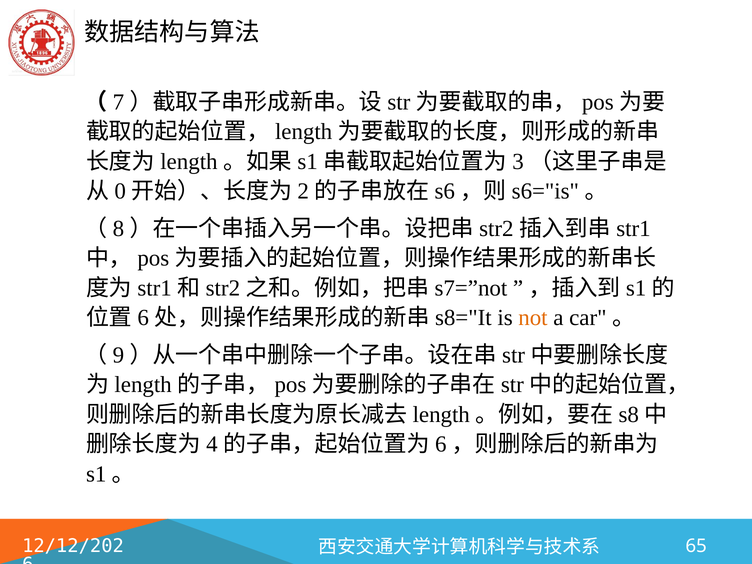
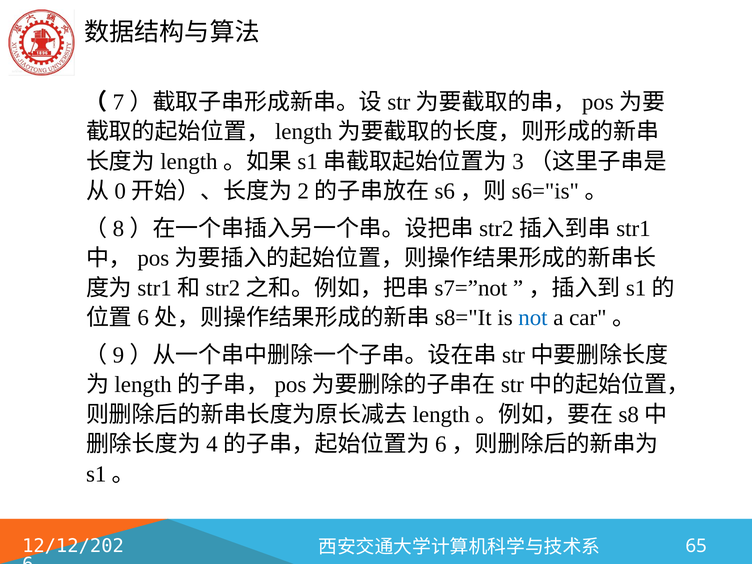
not colour: orange -> blue
